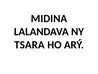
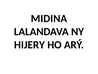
TSARA: TSARA -> HIJERY
